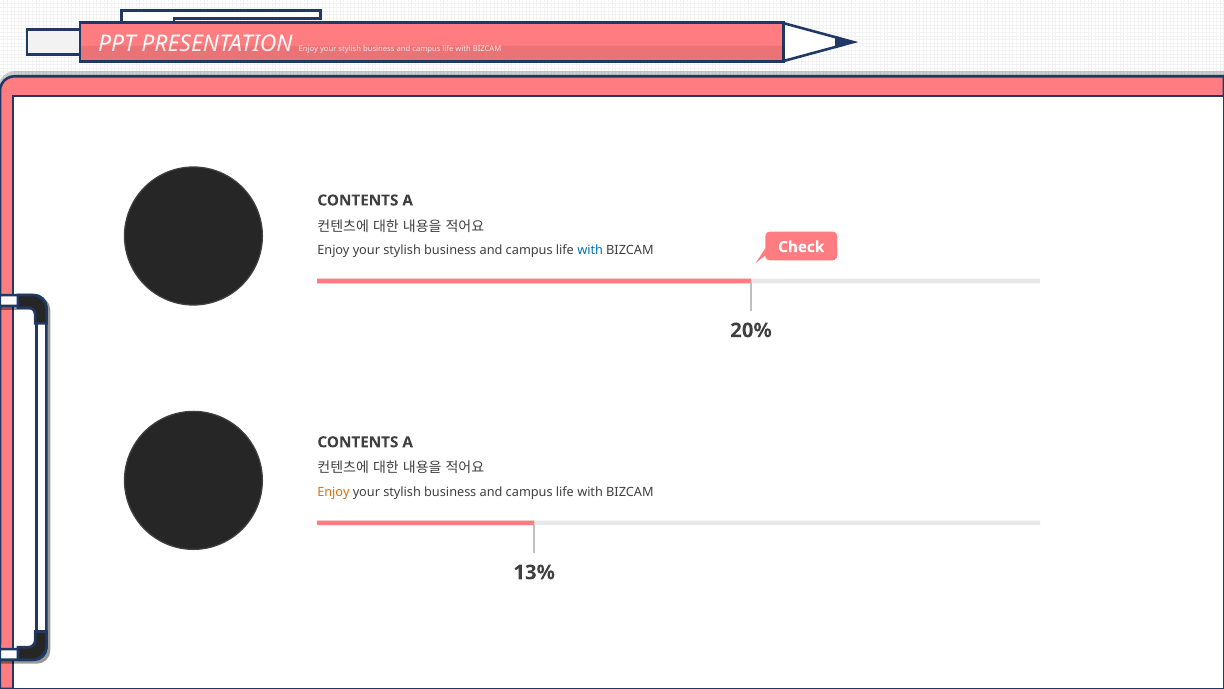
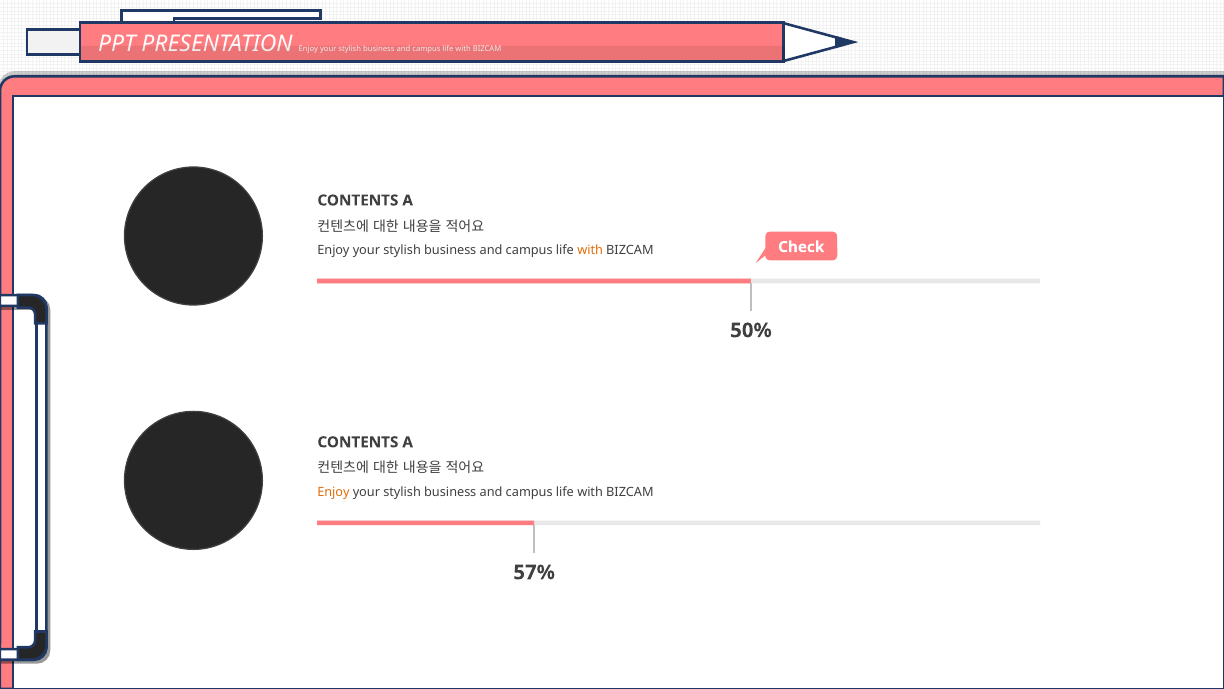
with at (590, 250) colour: blue -> orange
20%: 20% -> 50%
13%: 13% -> 57%
